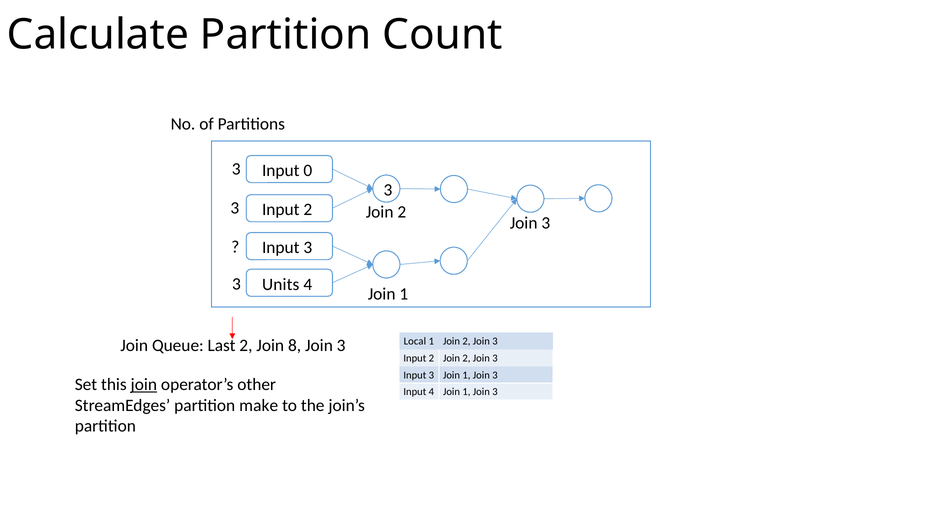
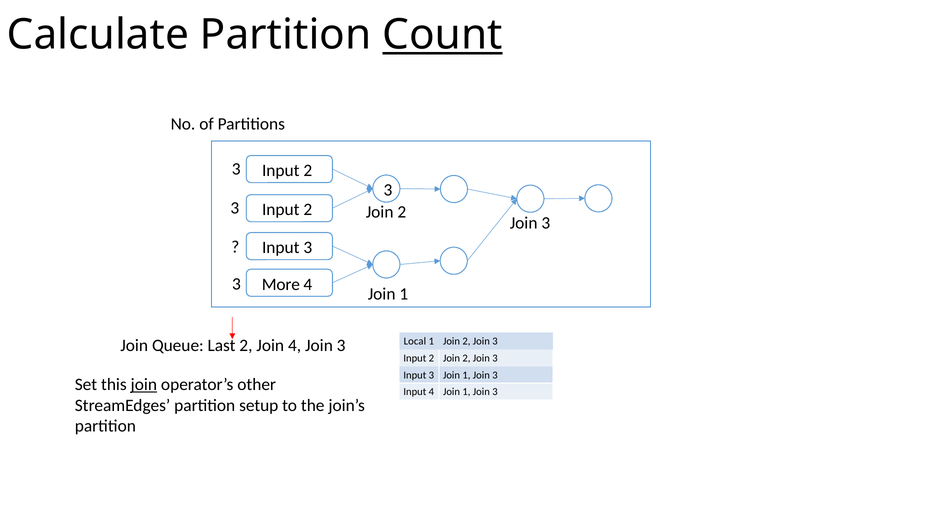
Count underline: none -> present
0 at (308, 171): 0 -> 2
Units: Units -> More
Join 8: 8 -> 4
make: make -> setup
